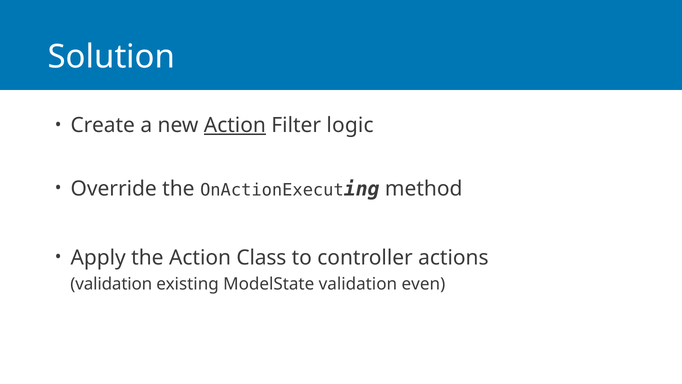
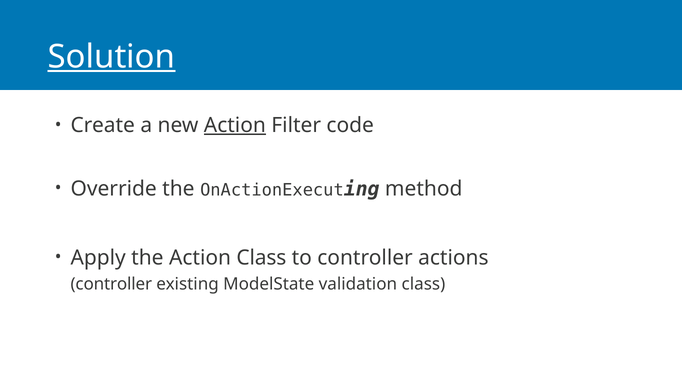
Solution underline: none -> present
logic: logic -> code
validation at (111, 284): validation -> controller
validation even: even -> class
